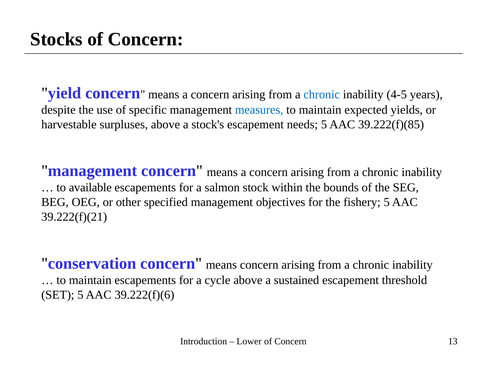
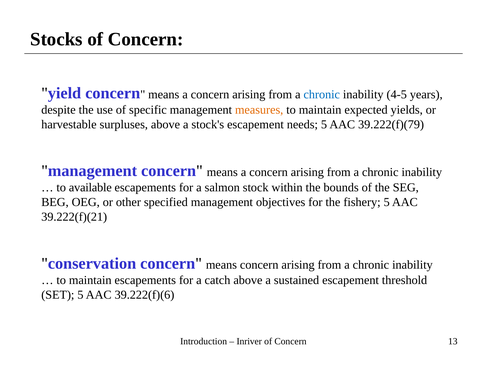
measures colour: blue -> orange
39.222(f)(85: 39.222(f)(85 -> 39.222(f)(79
cycle: cycle -> catch
Lower: Lower -> Inriver
